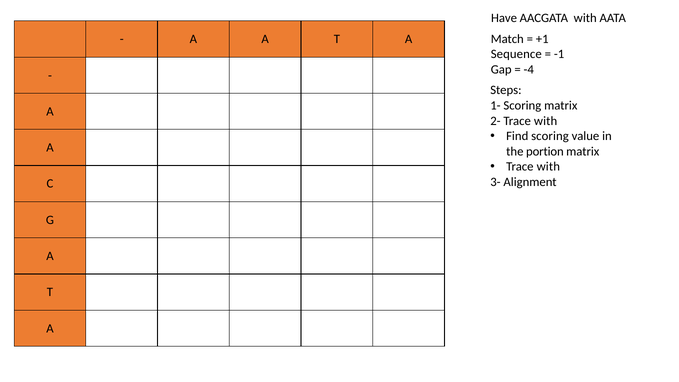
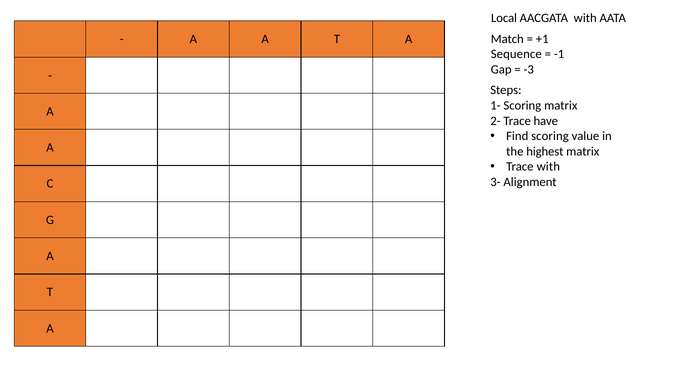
Have: Have -> Local
-4: -4 -> -3
2- Trace with: with -> have
portion: portion -> highest
